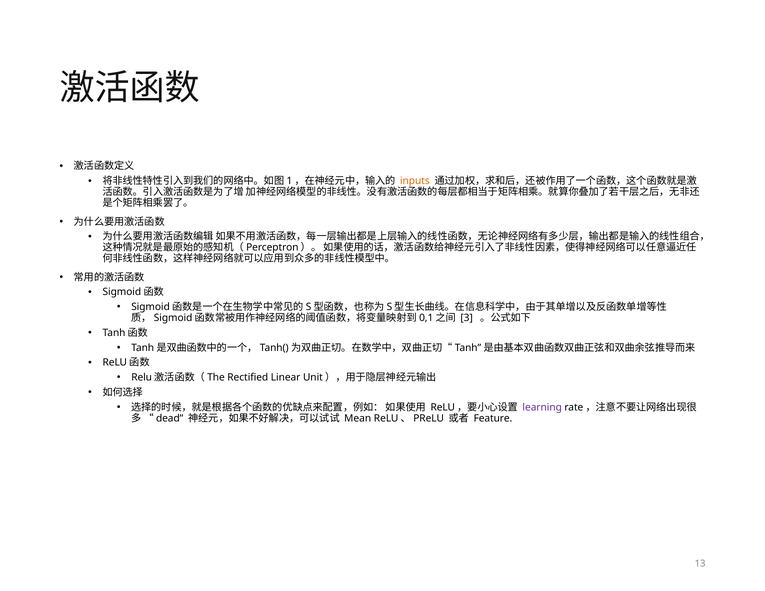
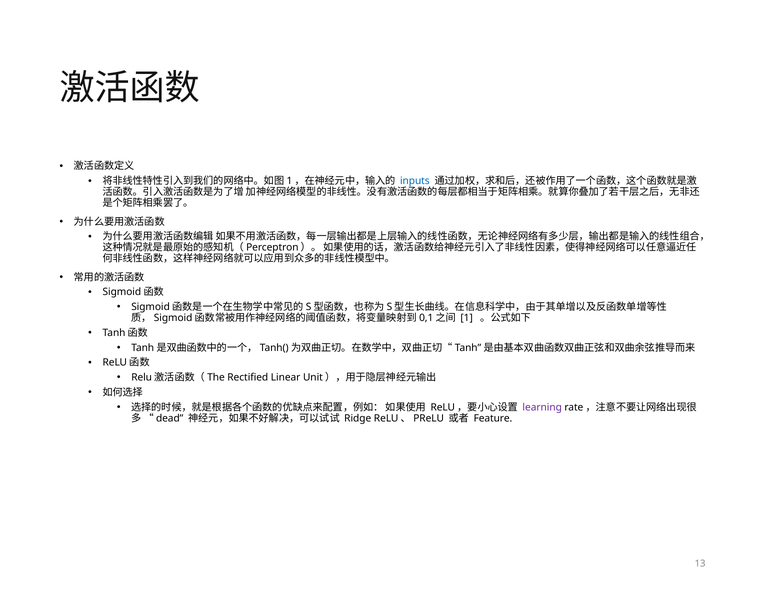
inputs colour: orange -> blue
3: 3 -> 1
Mean: Mean -> Ridge
